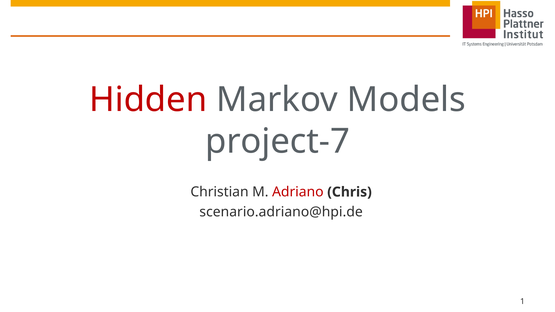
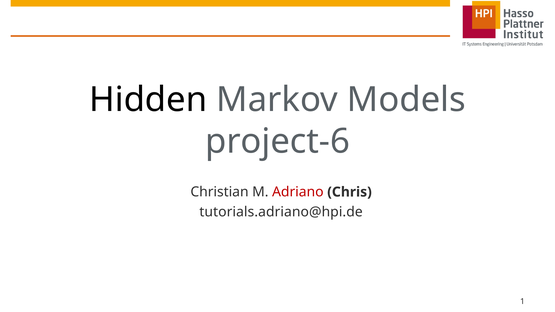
Hidden colour: red -> black
project-7: project-7 -> project-6
scenario.adriano@hpi.de: scenario.adriano@hpi.de -> tutorials.adriano@hpi.de
